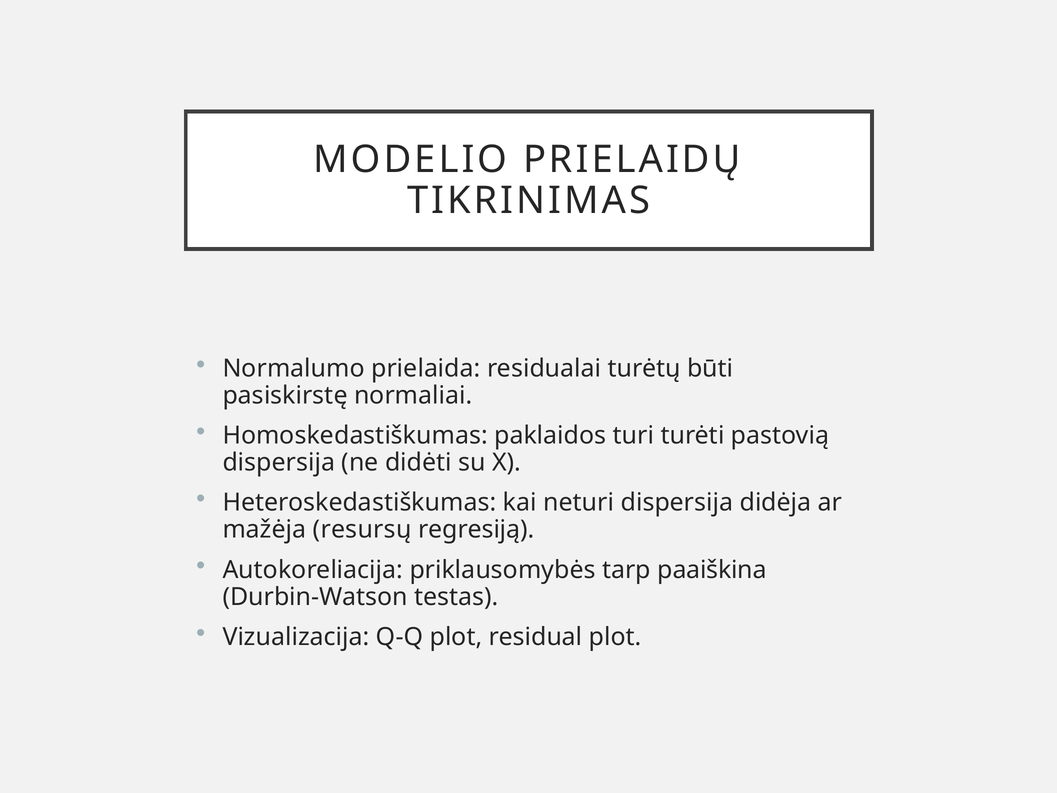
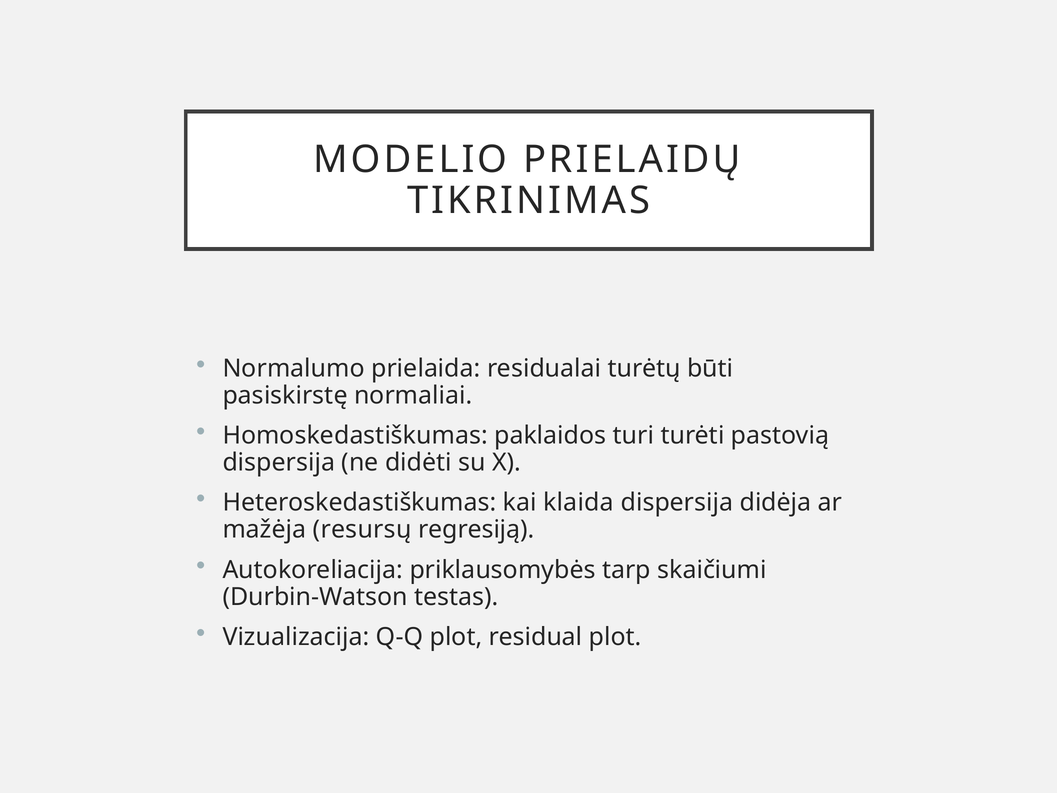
neturi: neturi -> klaida
paaiškina: paaiškina -> skaičiumi
